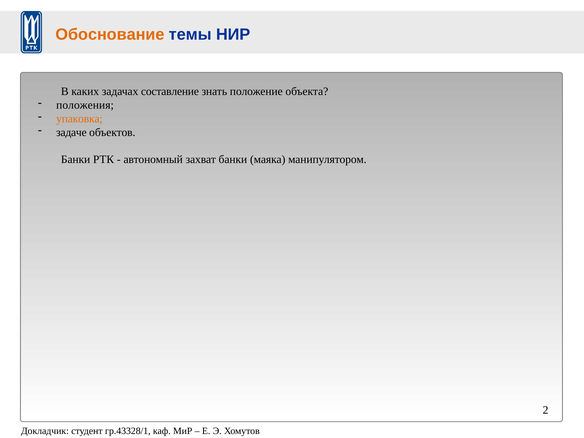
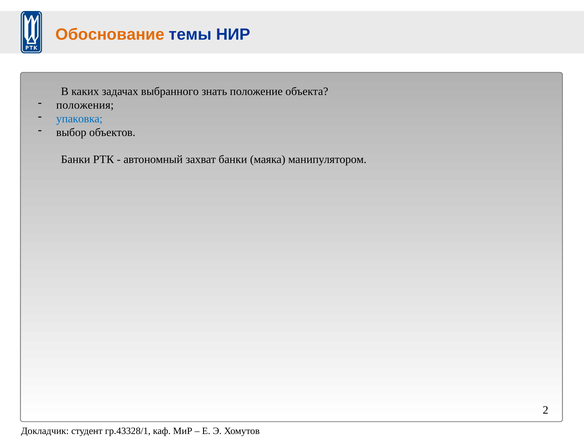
составление: составление -> выбранного
упаковка colour: orange -> blue
задаче: задаче -> выбор
